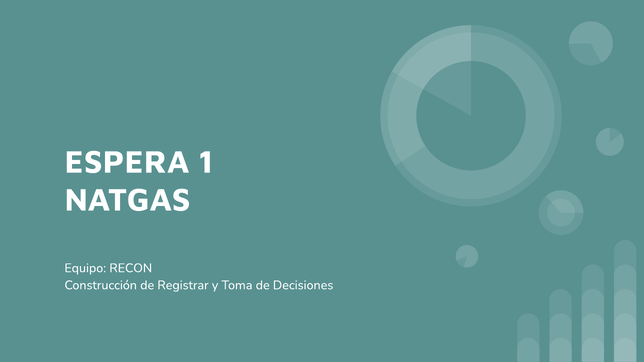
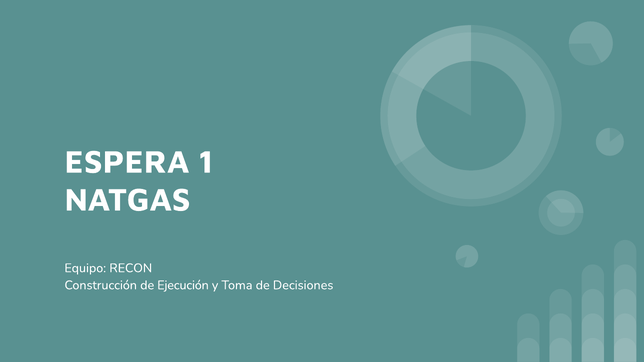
Registrar: Registrar -> Ejecución
